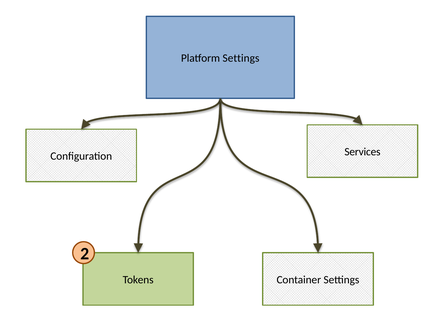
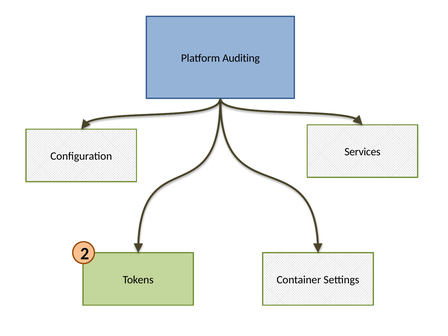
Platform Settings: Settings -> Auditing
